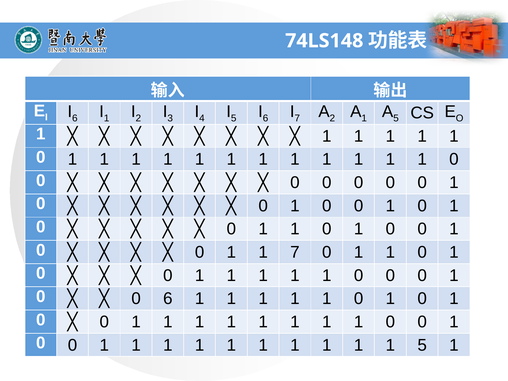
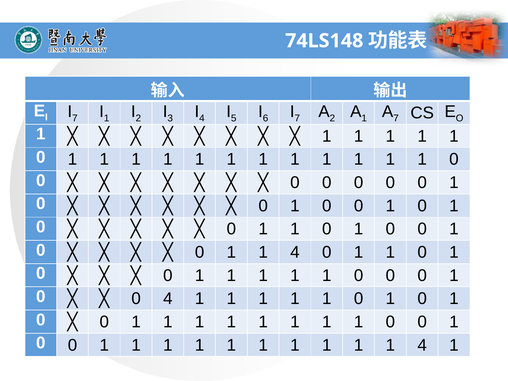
6 at (75, 118): 6 -> 7
5 at (396, 118): 5 -> 7
0 1 1 7: 7 -> 4
0 6: 6 -> 4
1 1 1 5: 5 -> 4
